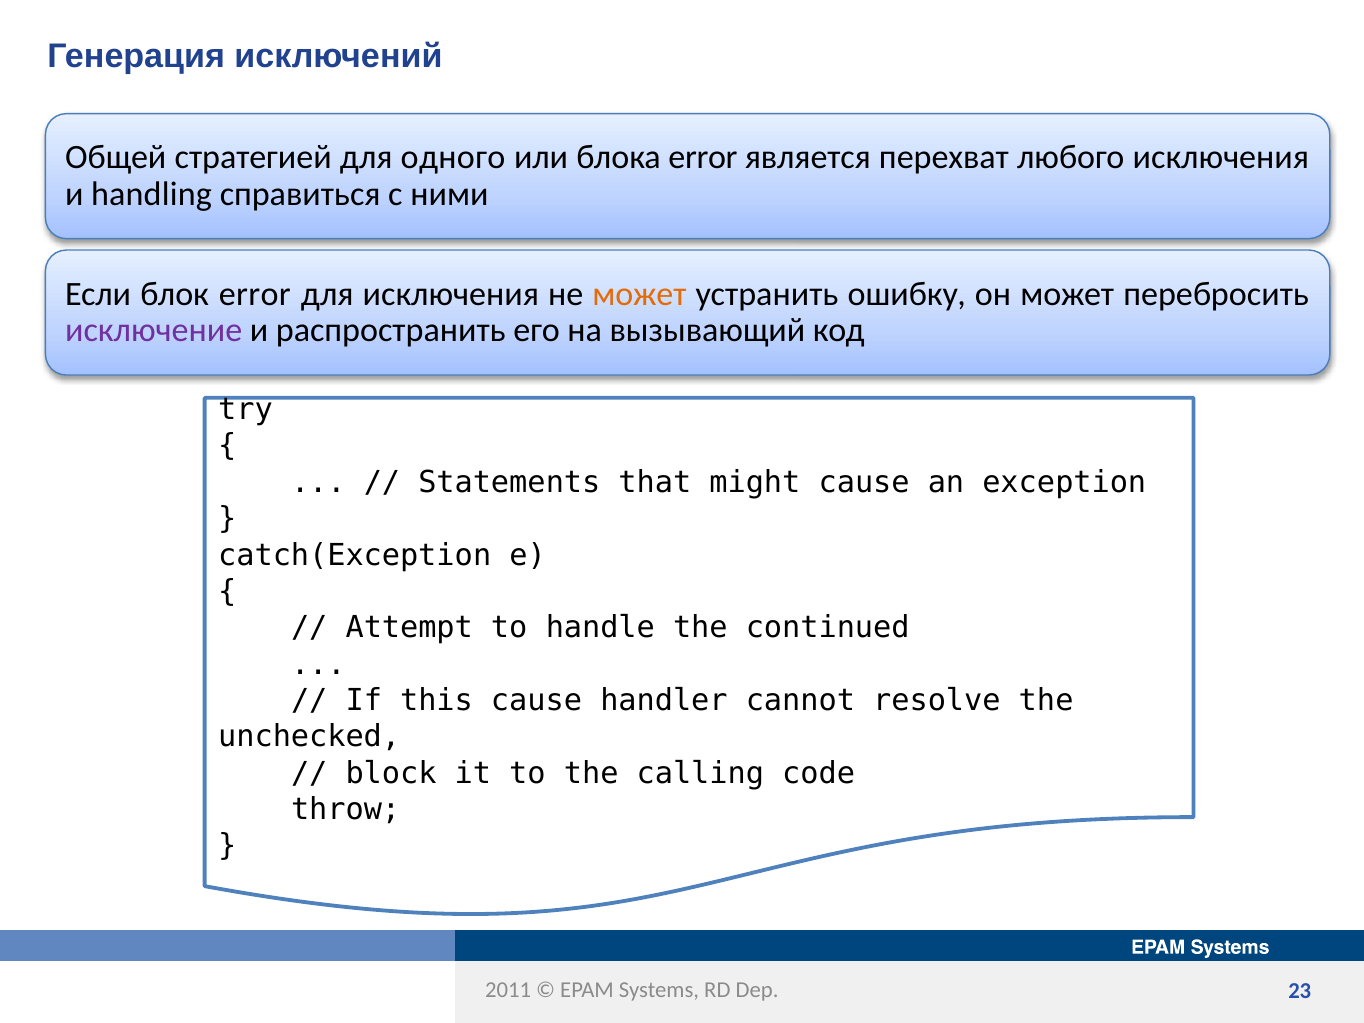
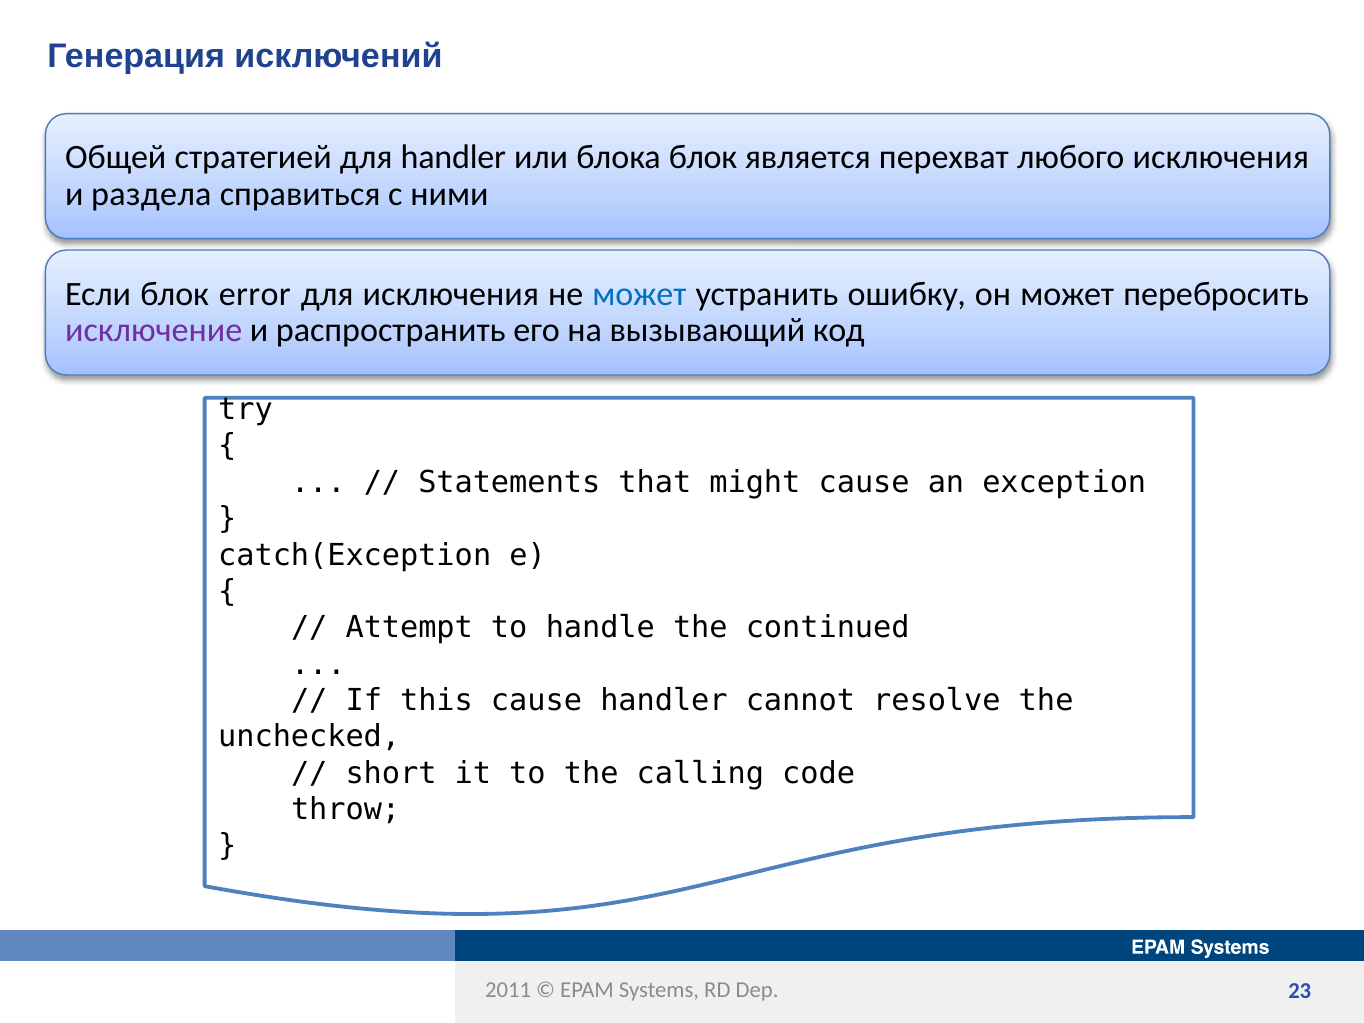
для одного: одного -> handler
блока error: error -> блок
handling: handling -> раздела
может at (639, 294) colour: orange -> blue
block: block -> short
